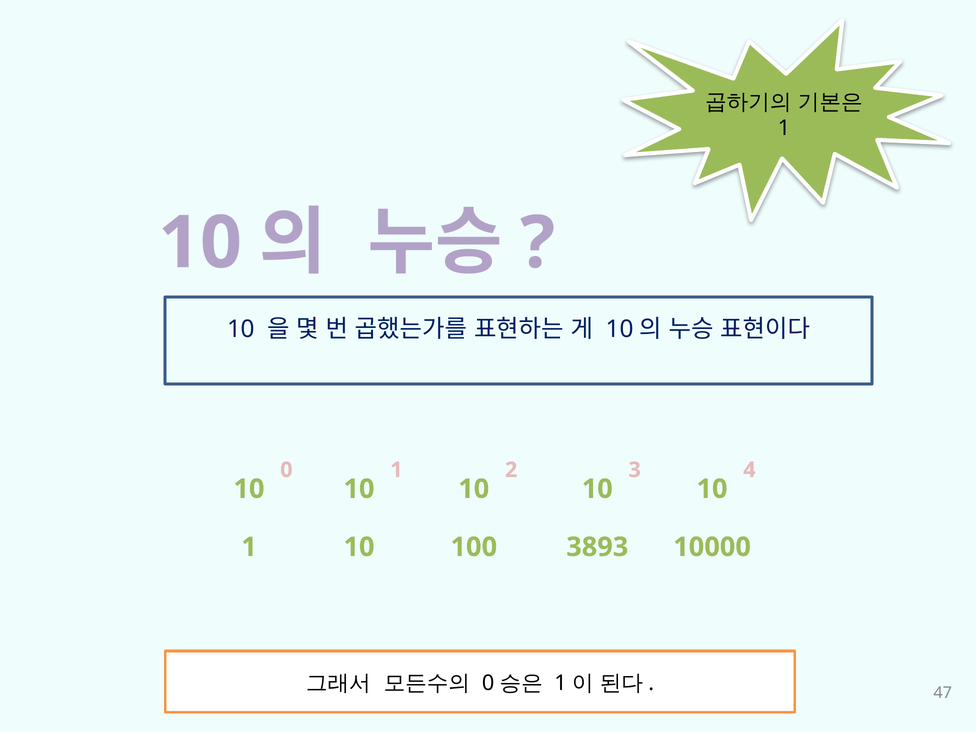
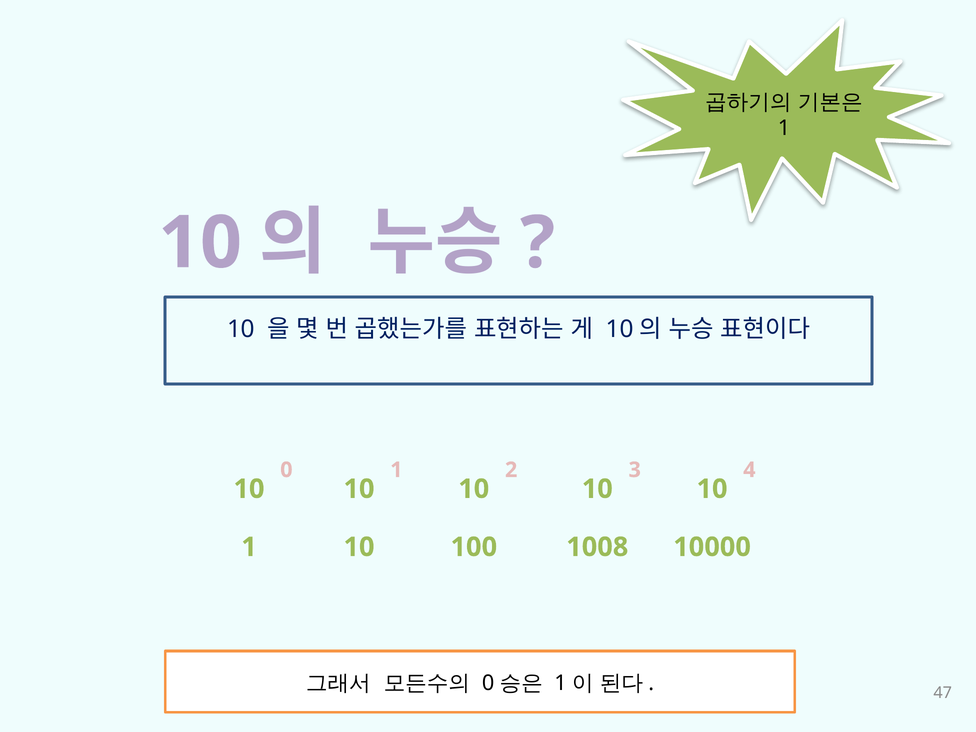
3893: 3893 -> 1008
